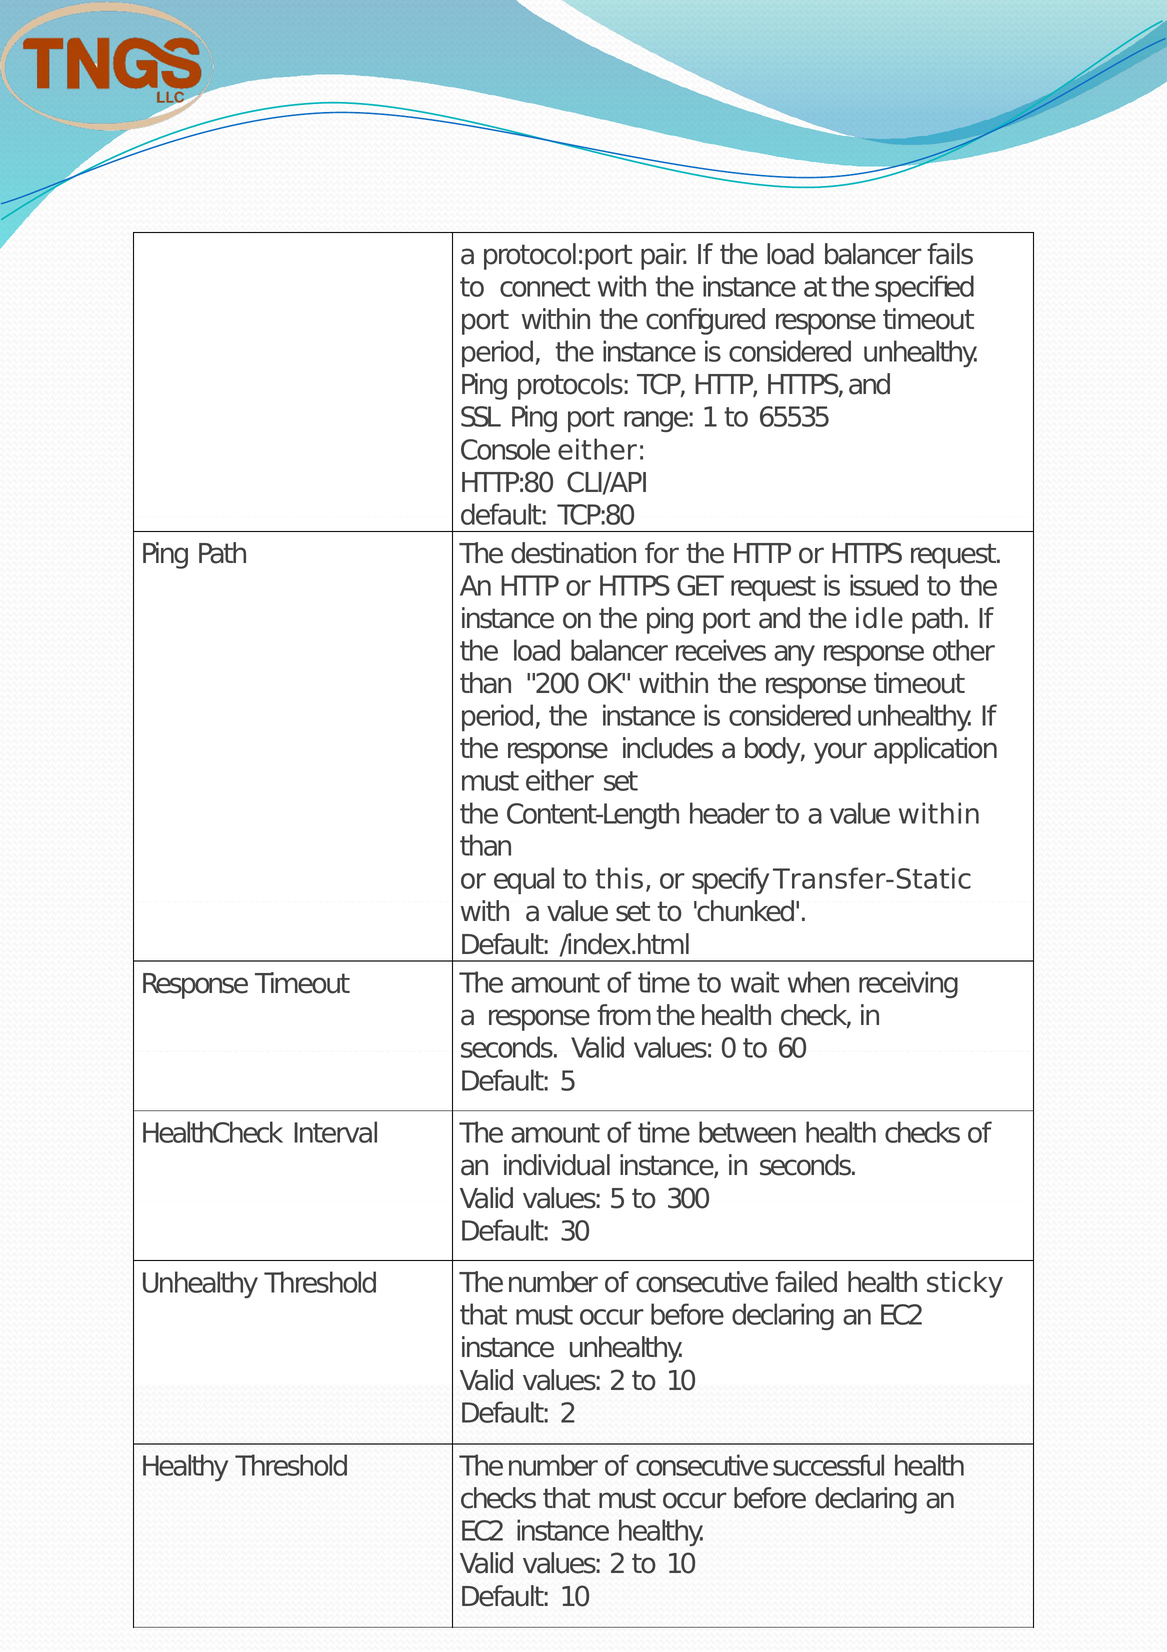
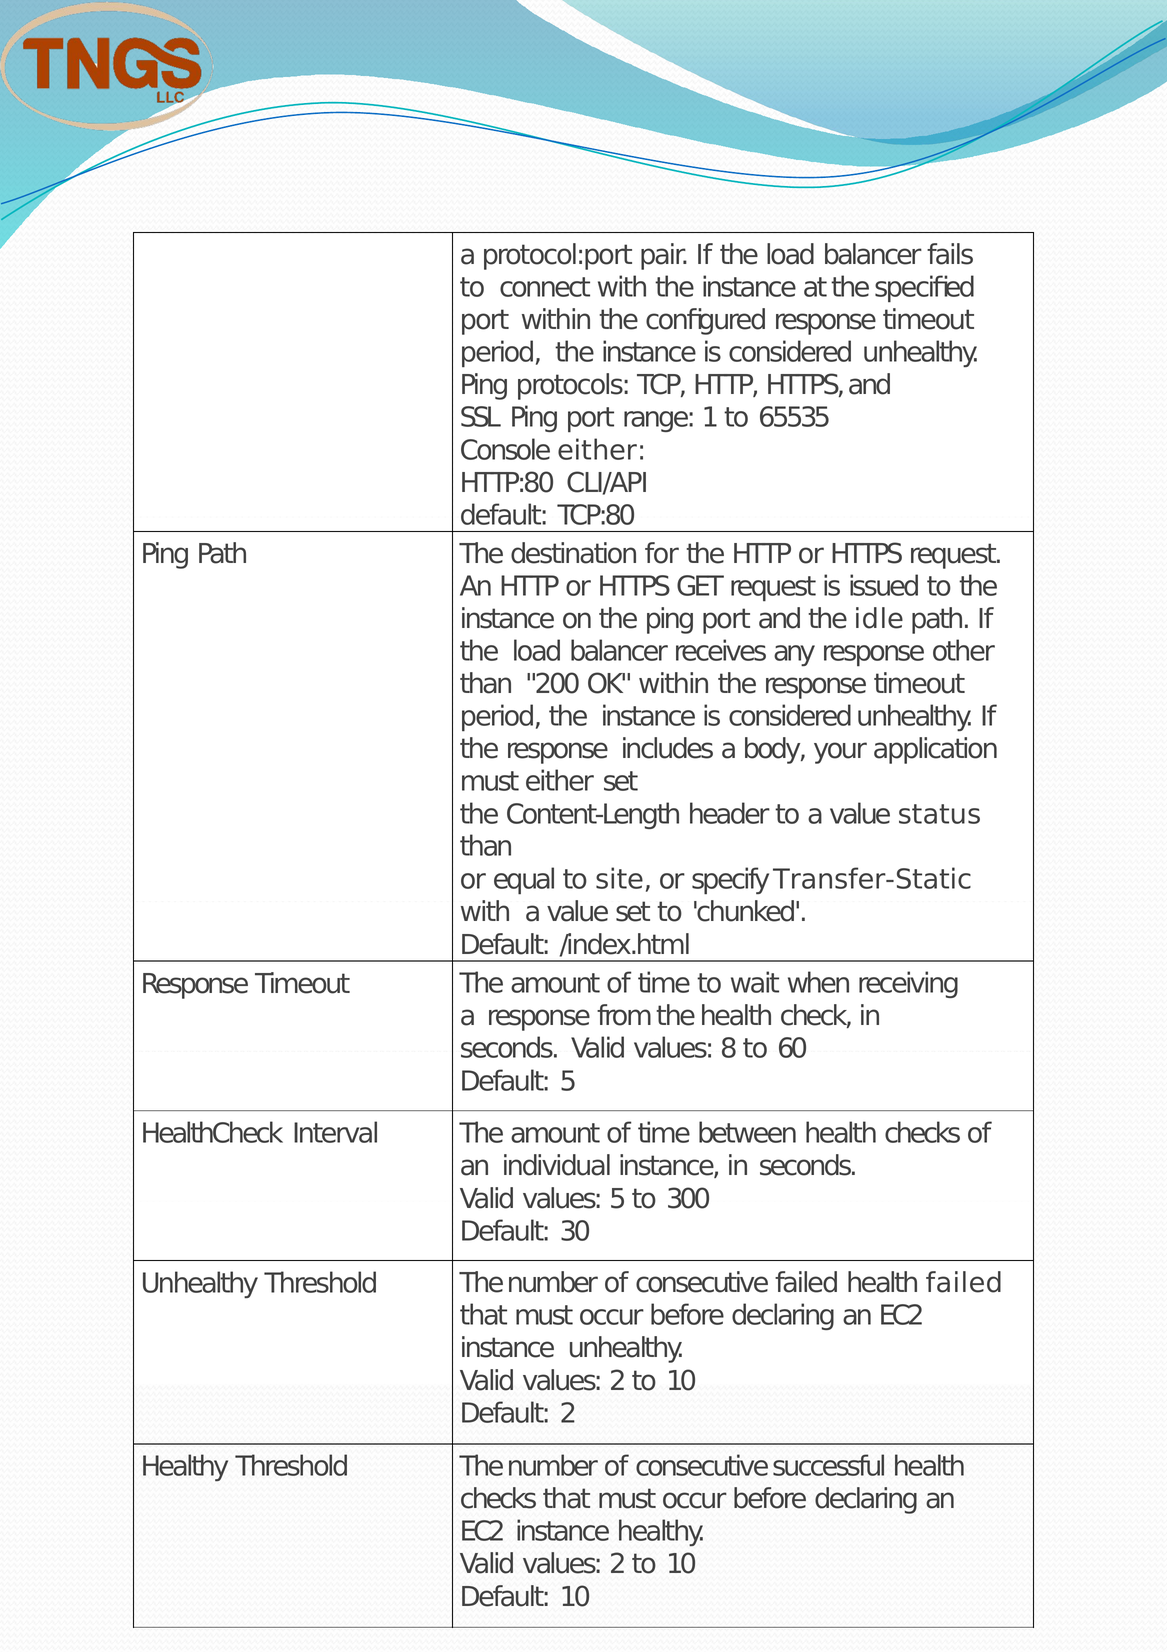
value within: within -> status
this: this -> site
0: 0 -> 8
health sticky: sticky -> failed
